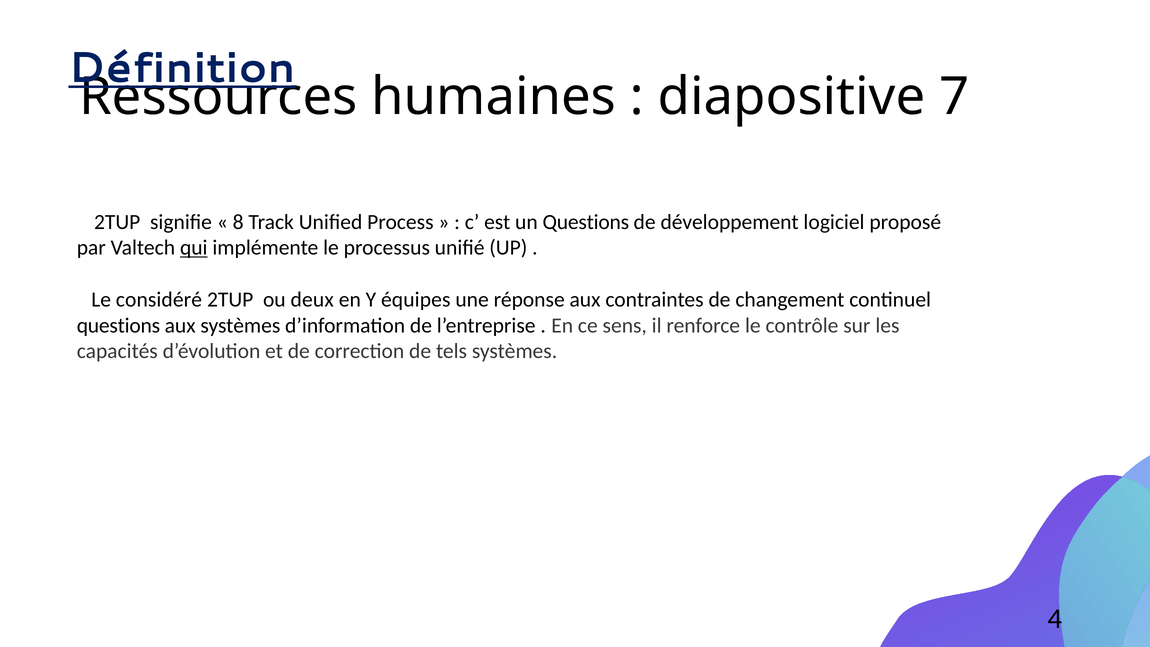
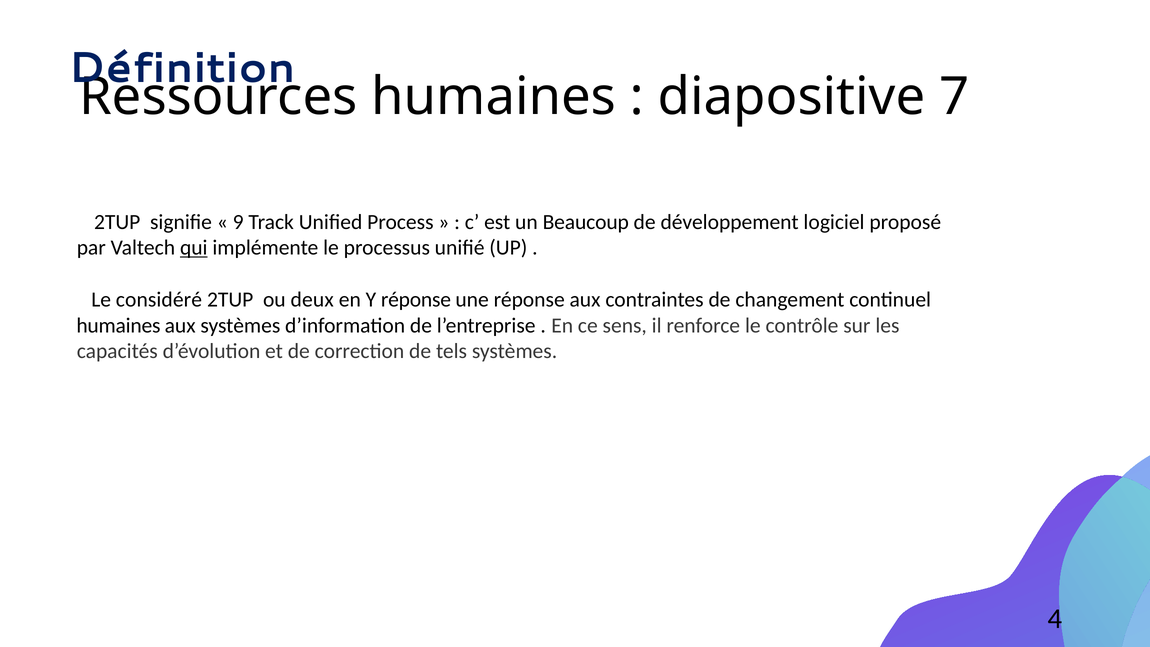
Définition underline: present -> none
8: 8 -> 9
un Questions: Questions -> Beaucoup
Y équipes: équipes -> réponse
questions at (118, 325): questions -> humaines
